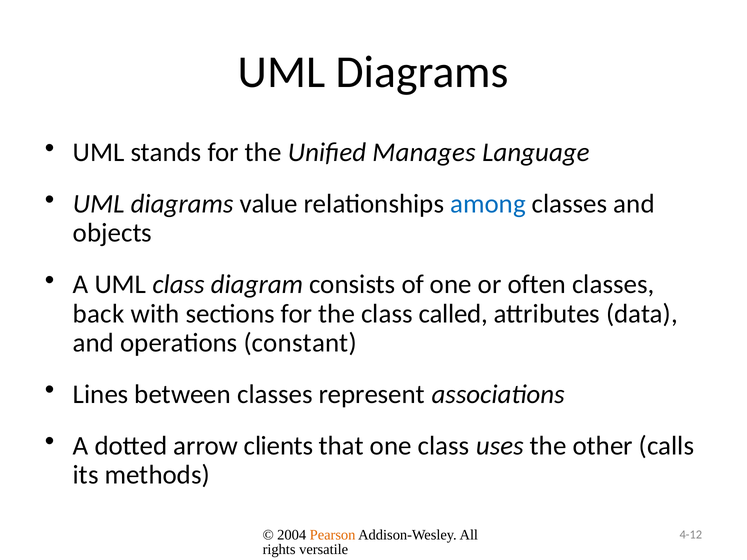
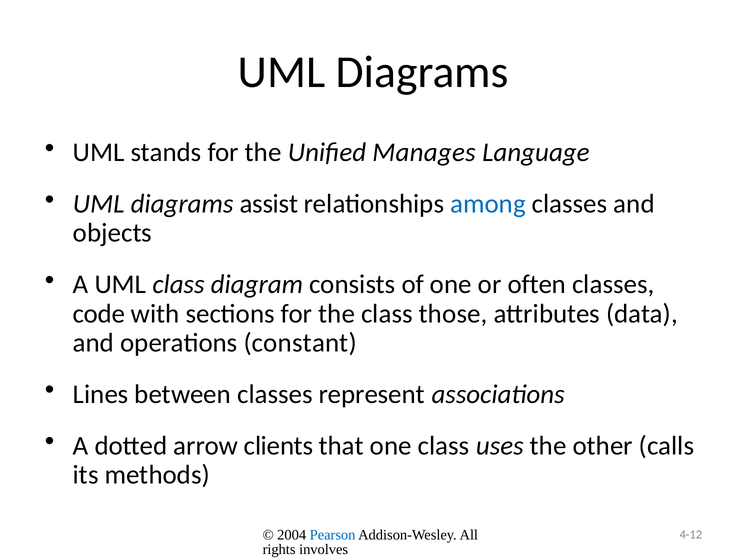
value: value -> assist
back: back -> code
called: called -> those
Pearson colour: orange -> blue
versatile: versatile -> involves
